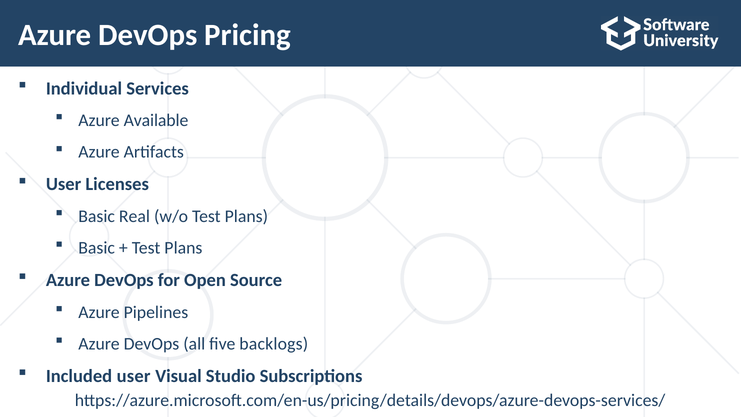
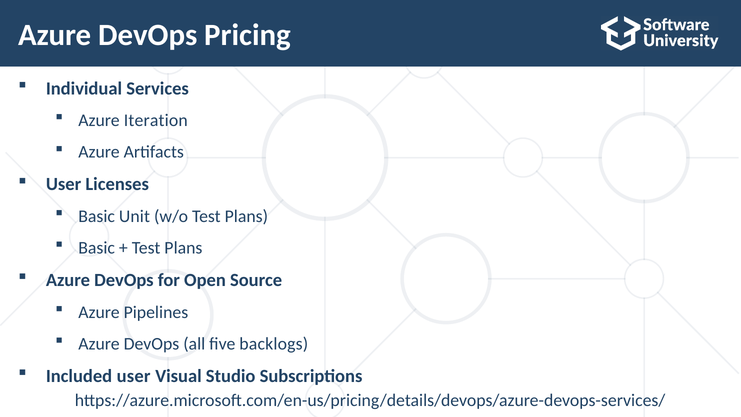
Available: Available -> Iteration
Real: Real -> Unit
